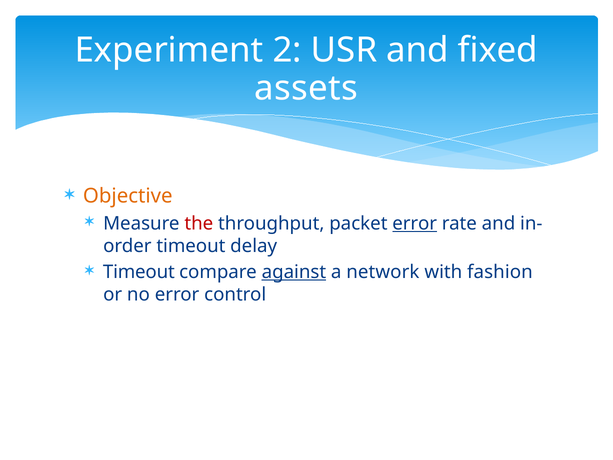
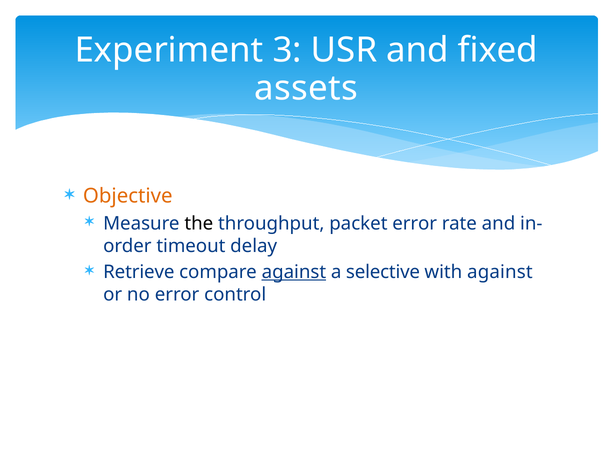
2: 2 -> 3
the colour: red -> black
error at (415, 223) underline: present -> none
Timeout at (139, 272): Timeout -> Retrieve
network: network -> selective
with fashion: fashion -> against
